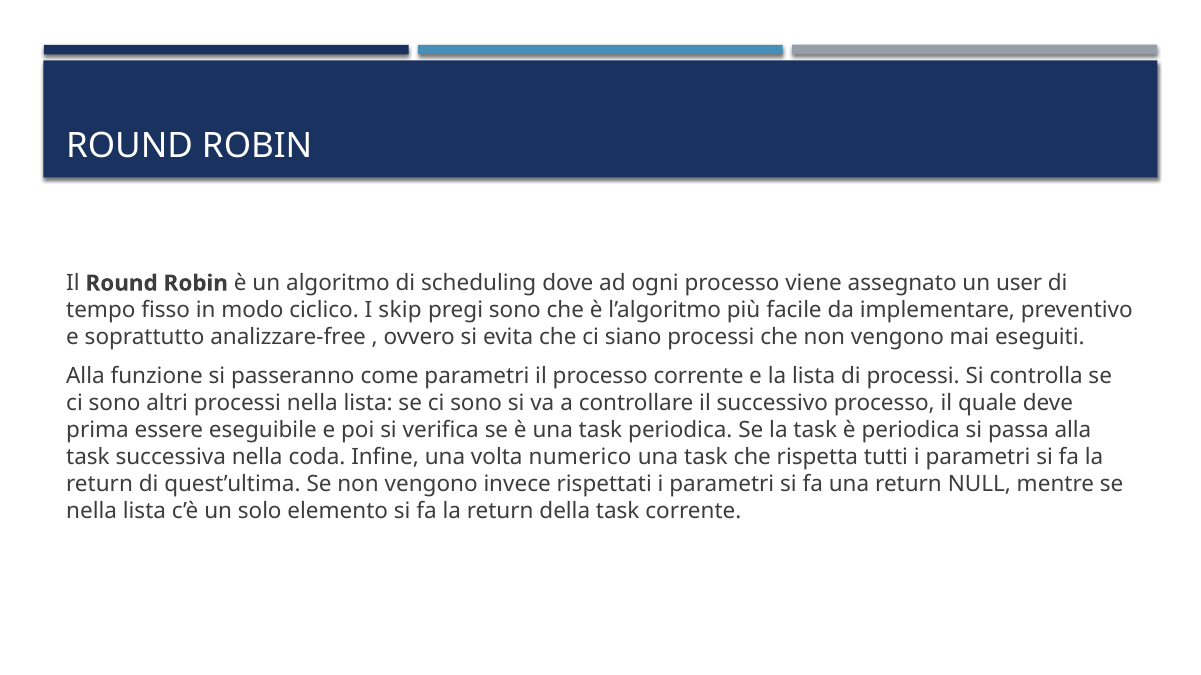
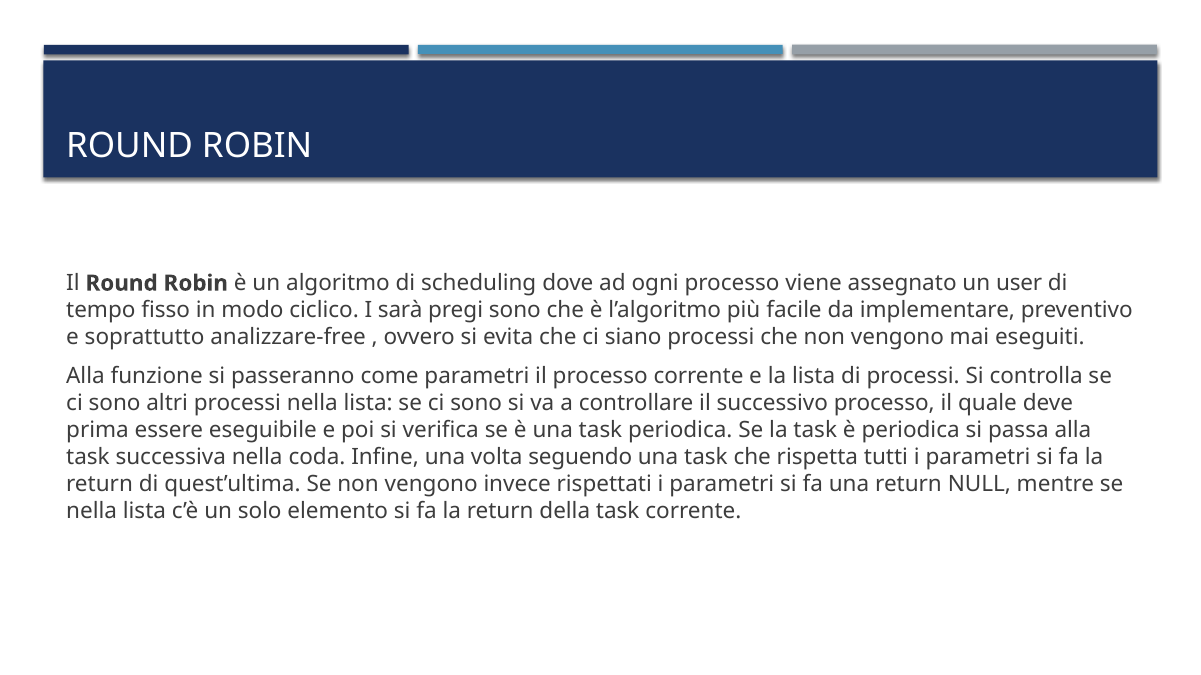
skip: skip -> sarà
numerico: numerico -> seguendo
